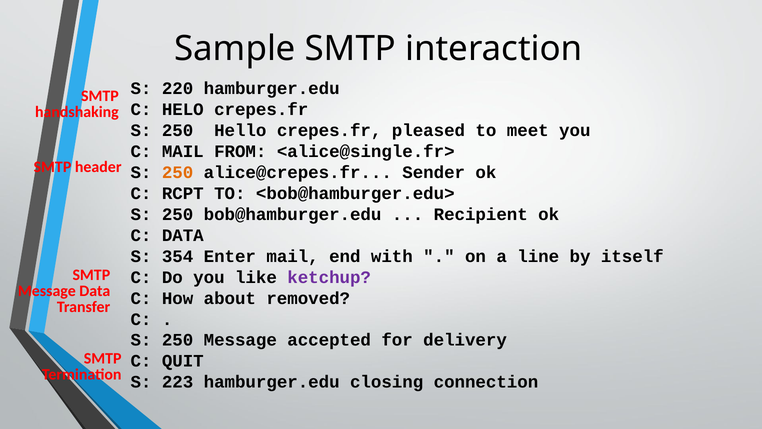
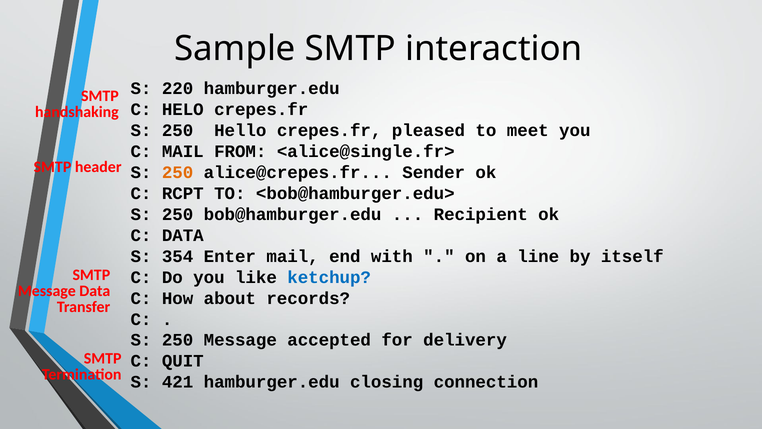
ketchup colour: purple -> blue
removed: removed -> records
223: 223 -> 421
